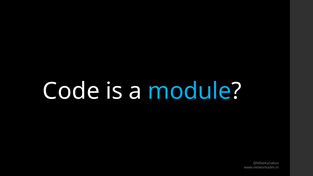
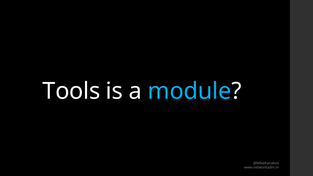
Code: Code -> Tools
